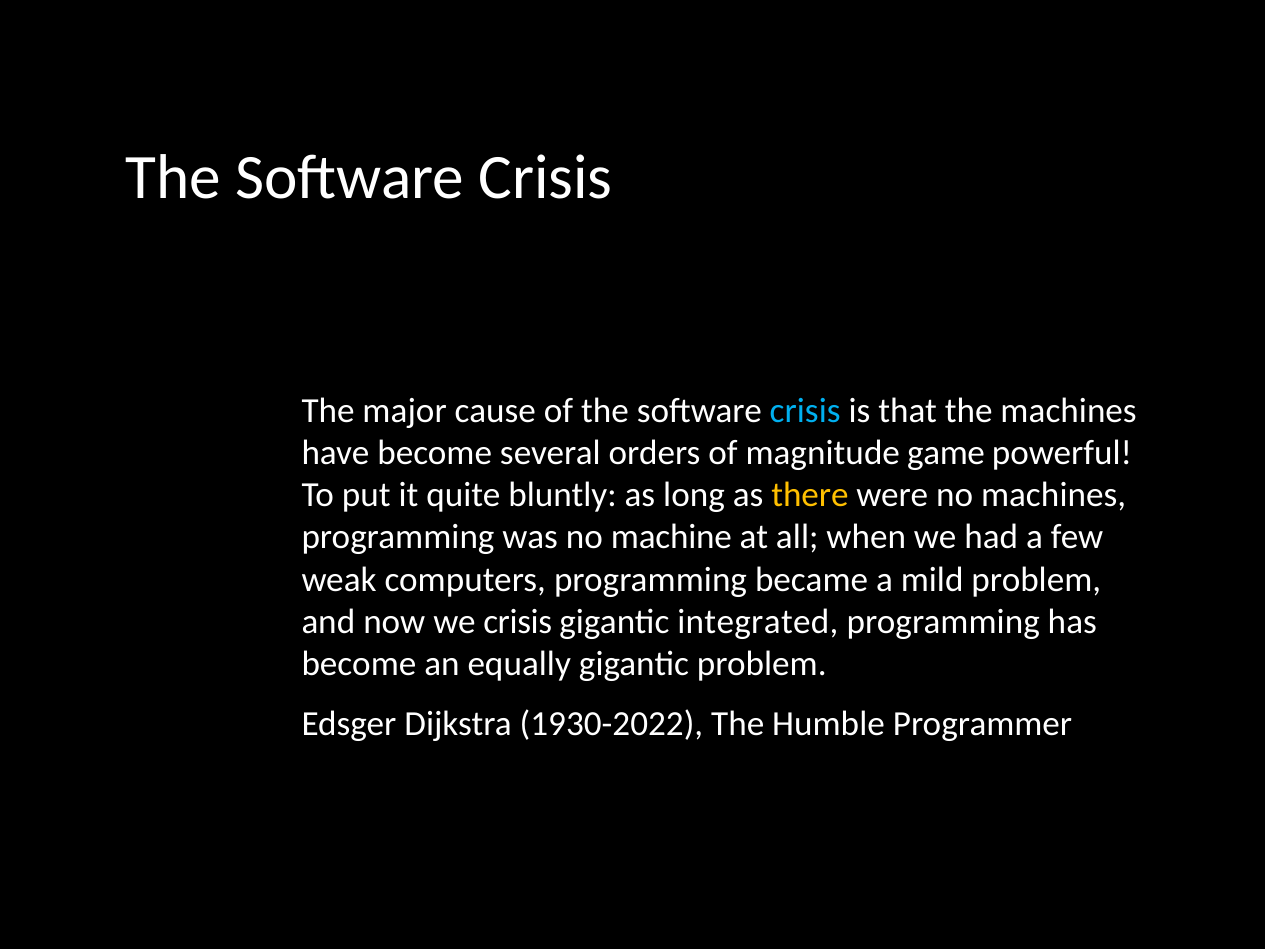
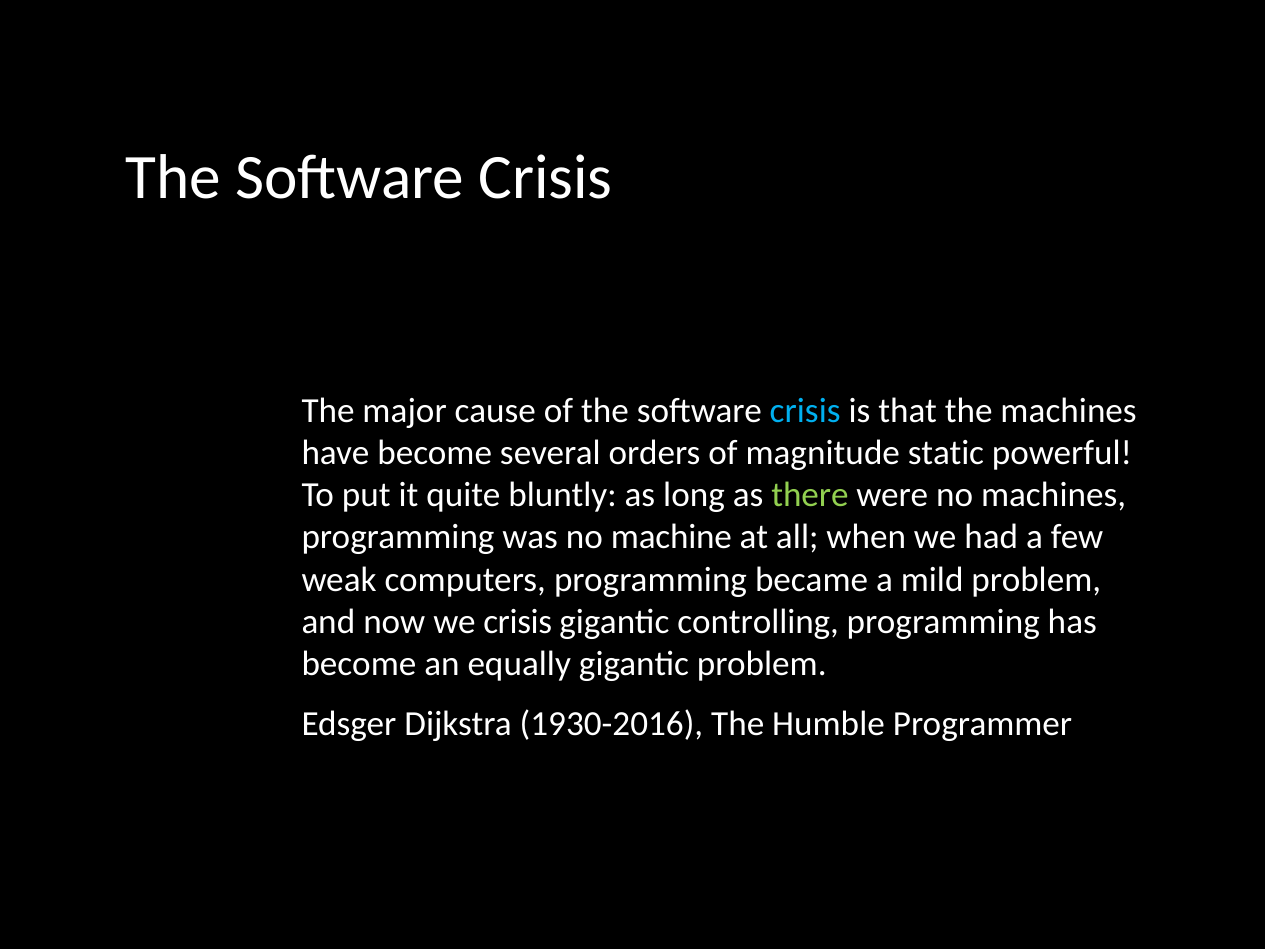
game: game -> static
there colour: yellow -> light green
integrated: integrated -> controlling
1930-2022: 1930-2022 -> 1930-2016
